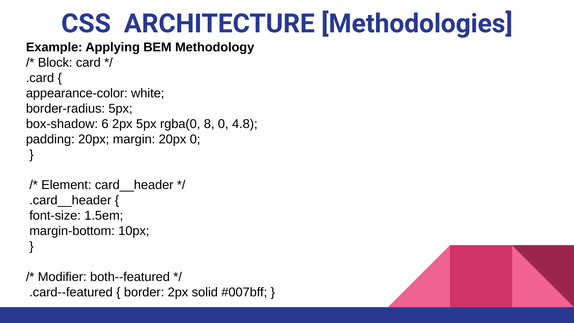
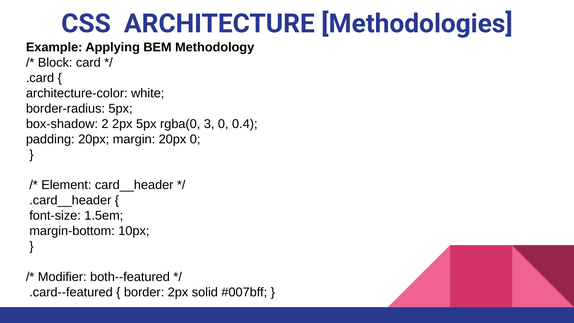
appearance-color: appearance-color -> architecture-color
6: 6 -> 2
8: 8 -> 3
4.8: 4.8 -> 0.4
